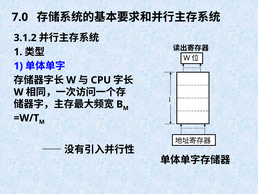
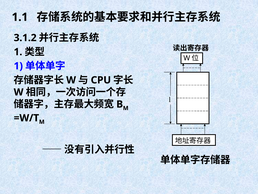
7.0: 7.0 -> 1.1
